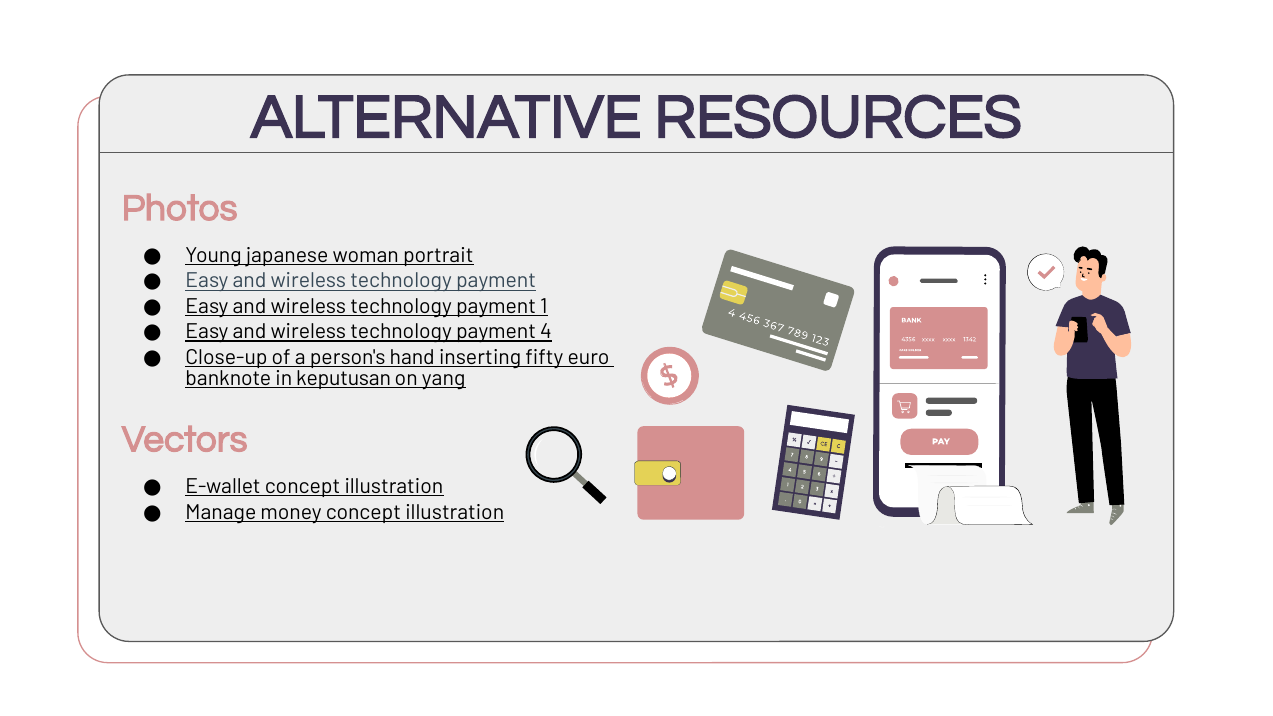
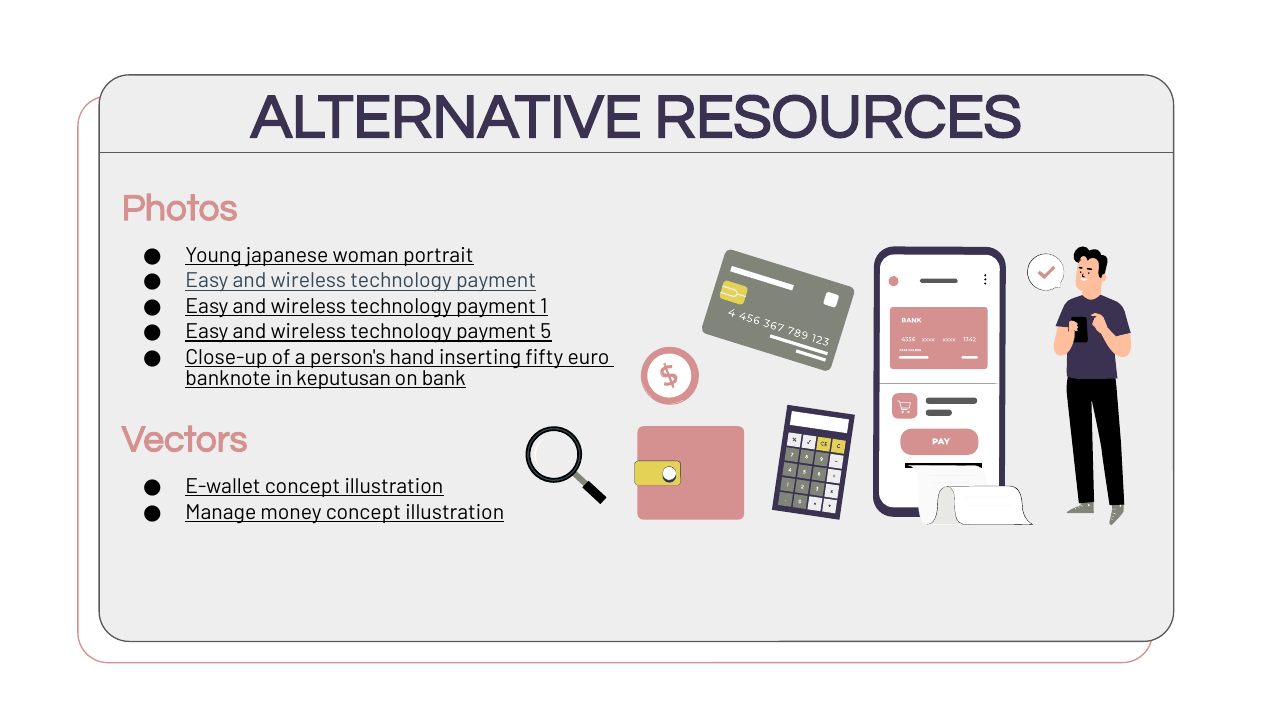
4: 4 -> 5
yang: yang -> bank
